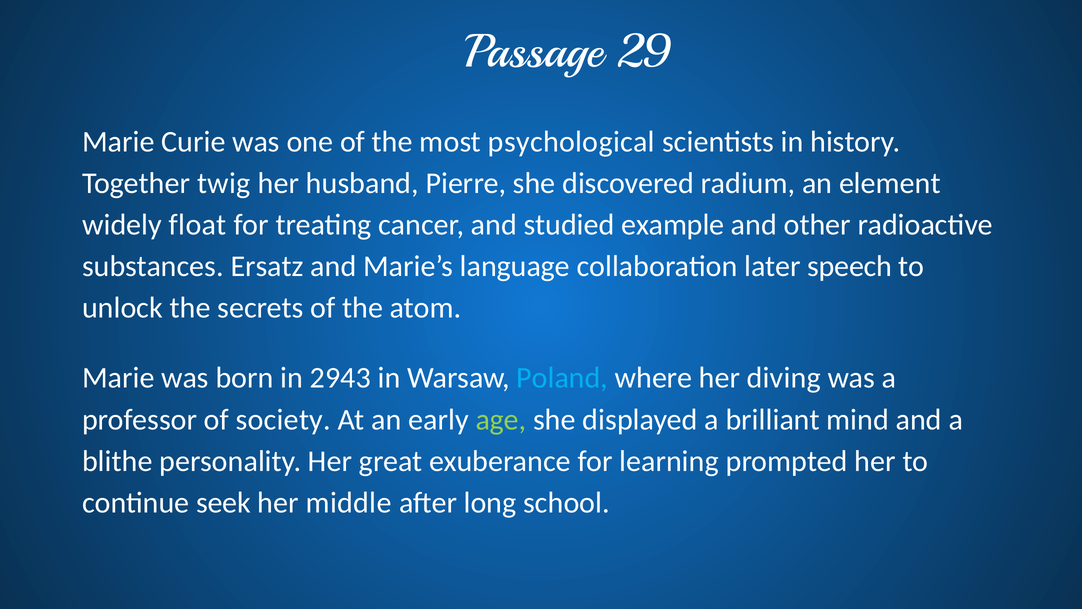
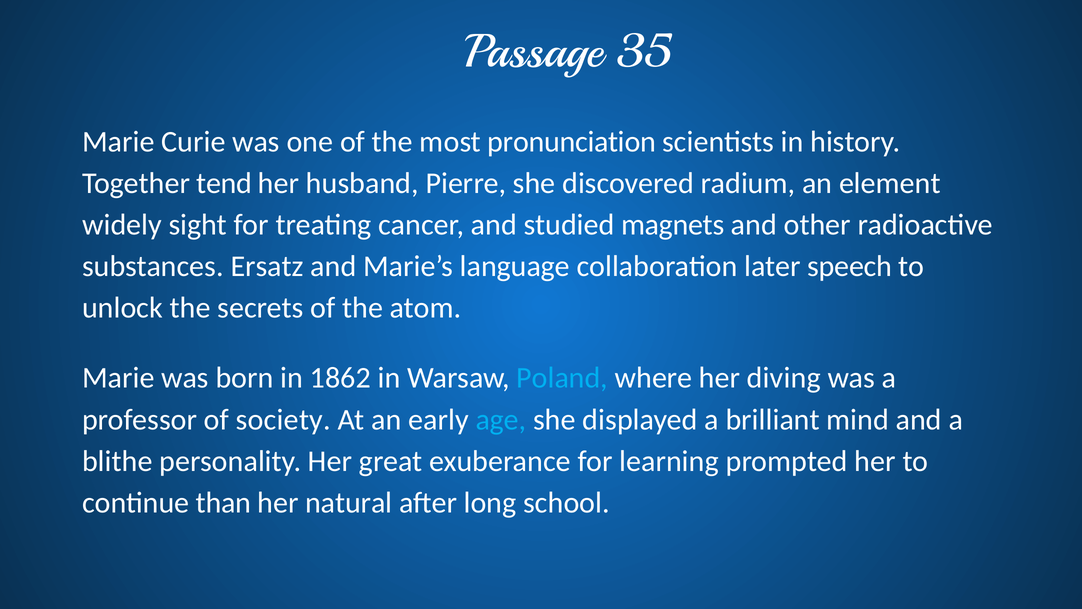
29: 29 -> 35
psychological: psychological -> pronunciation
twig: twig -> tend
float: float -> sight
example: example -> magnets
2943: 2943 -> 1862
age colour: light green -> light blue
seek: seek -> than
middle: middle -> natural
